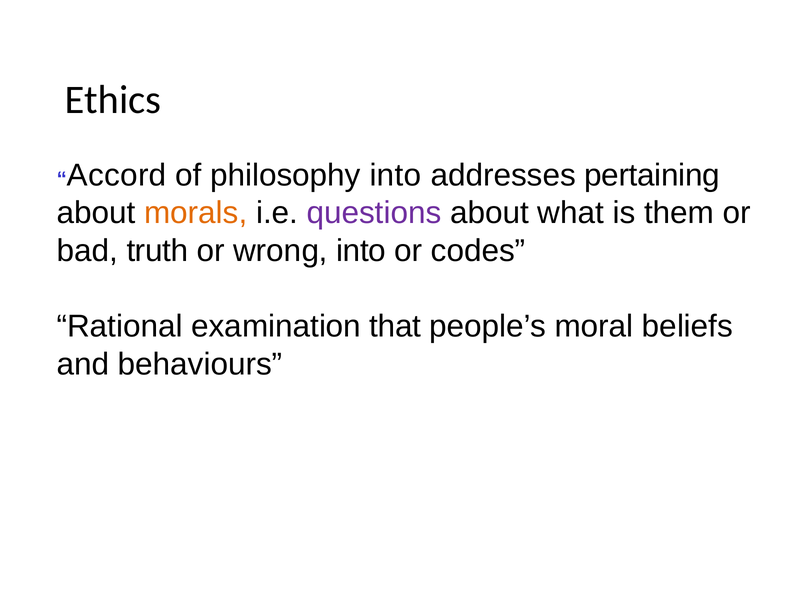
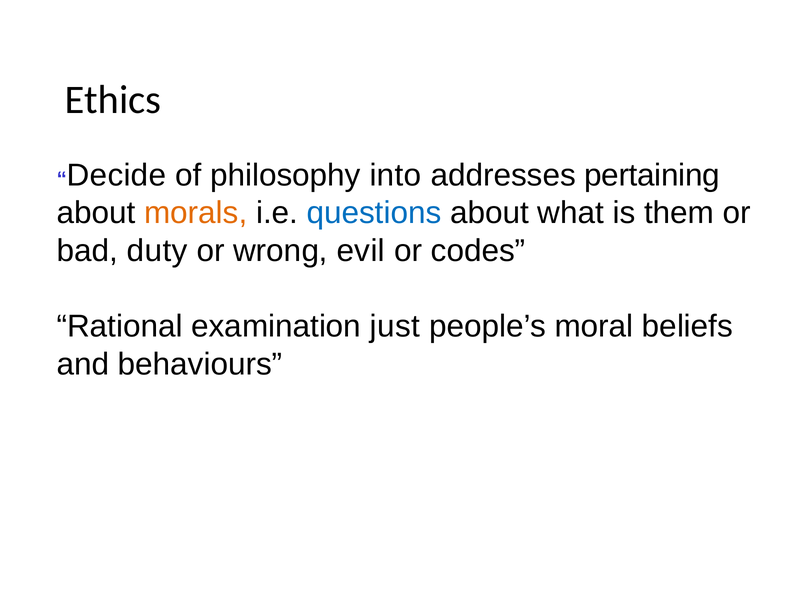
Accord: Accord -> Decide
questions colour: purple -> blue
truth: truth -> duty
wrong into: into -> evil
that: that -> just
